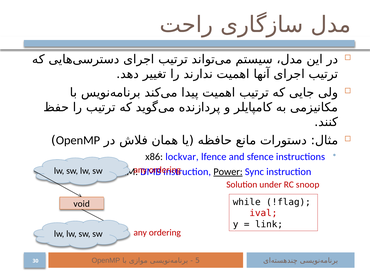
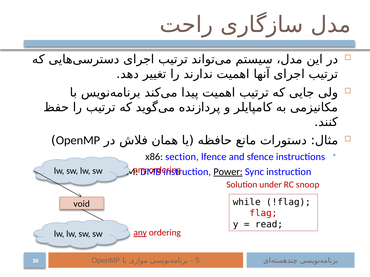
lockvar: lockvar -> section
ival: ival -> flag
link: link -> read
any at (140, 233) underline: none -> present
